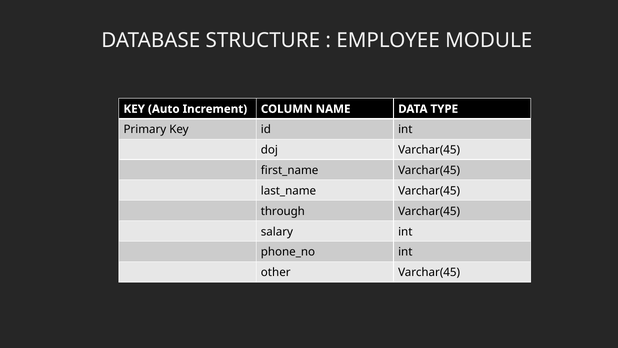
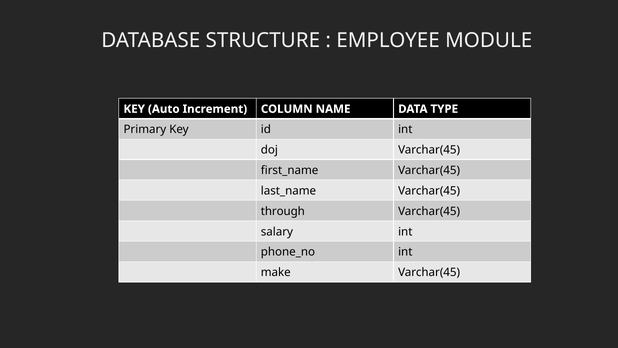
other: other -> make
